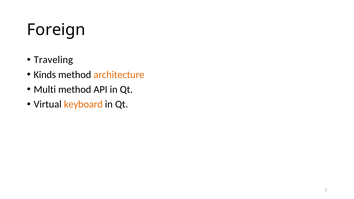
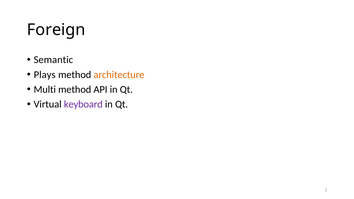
Traveling: Traveling -> Semantic
Kinds: Kinds -> Plays
keyboard colour: orange -> purple
